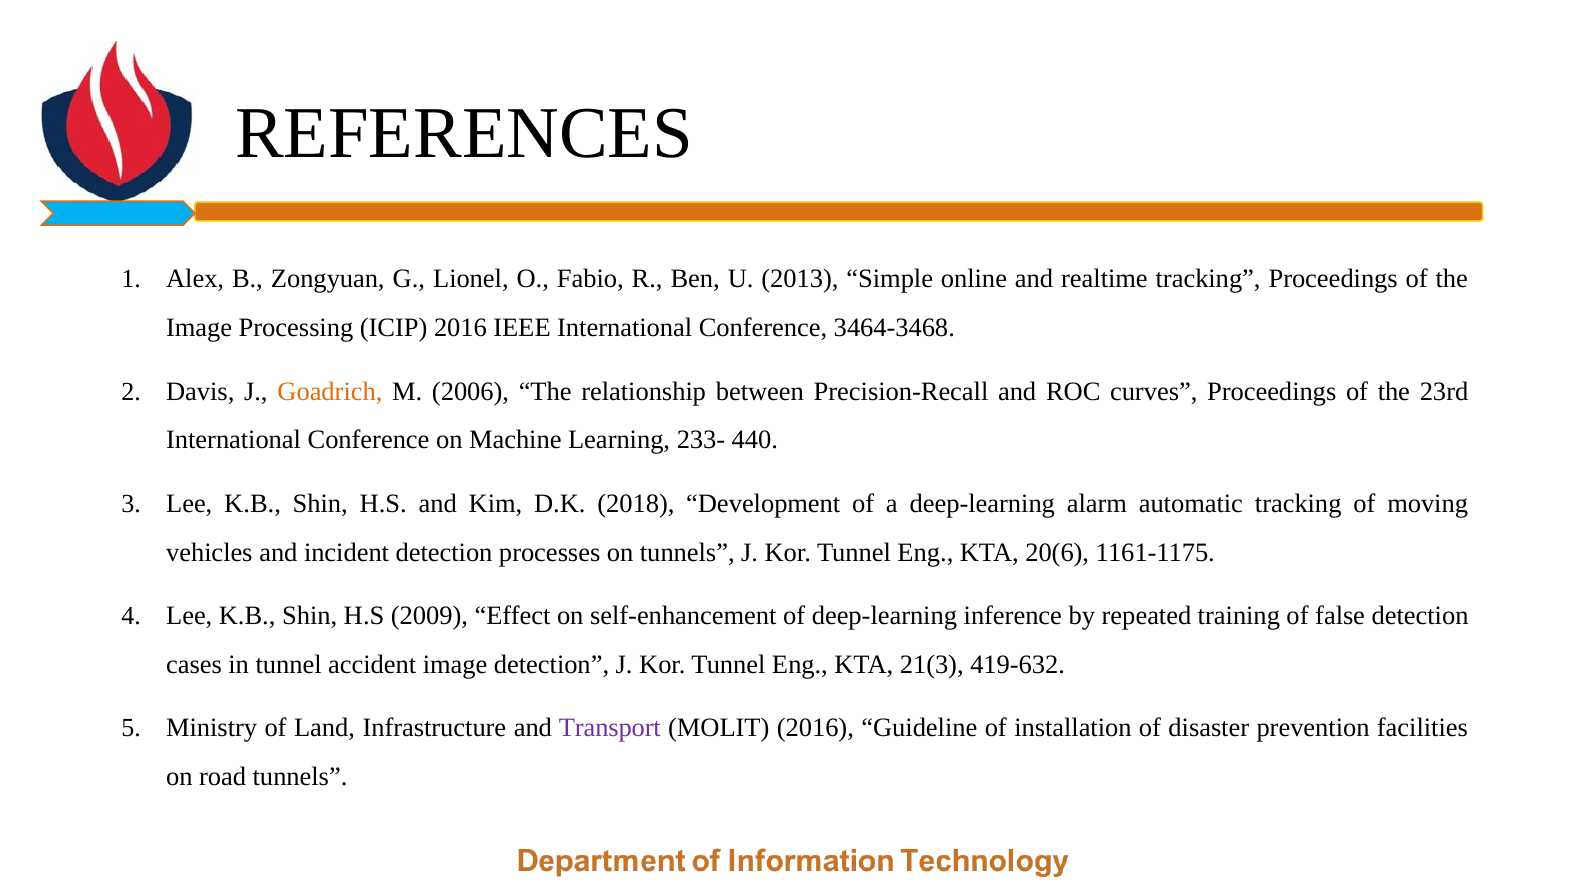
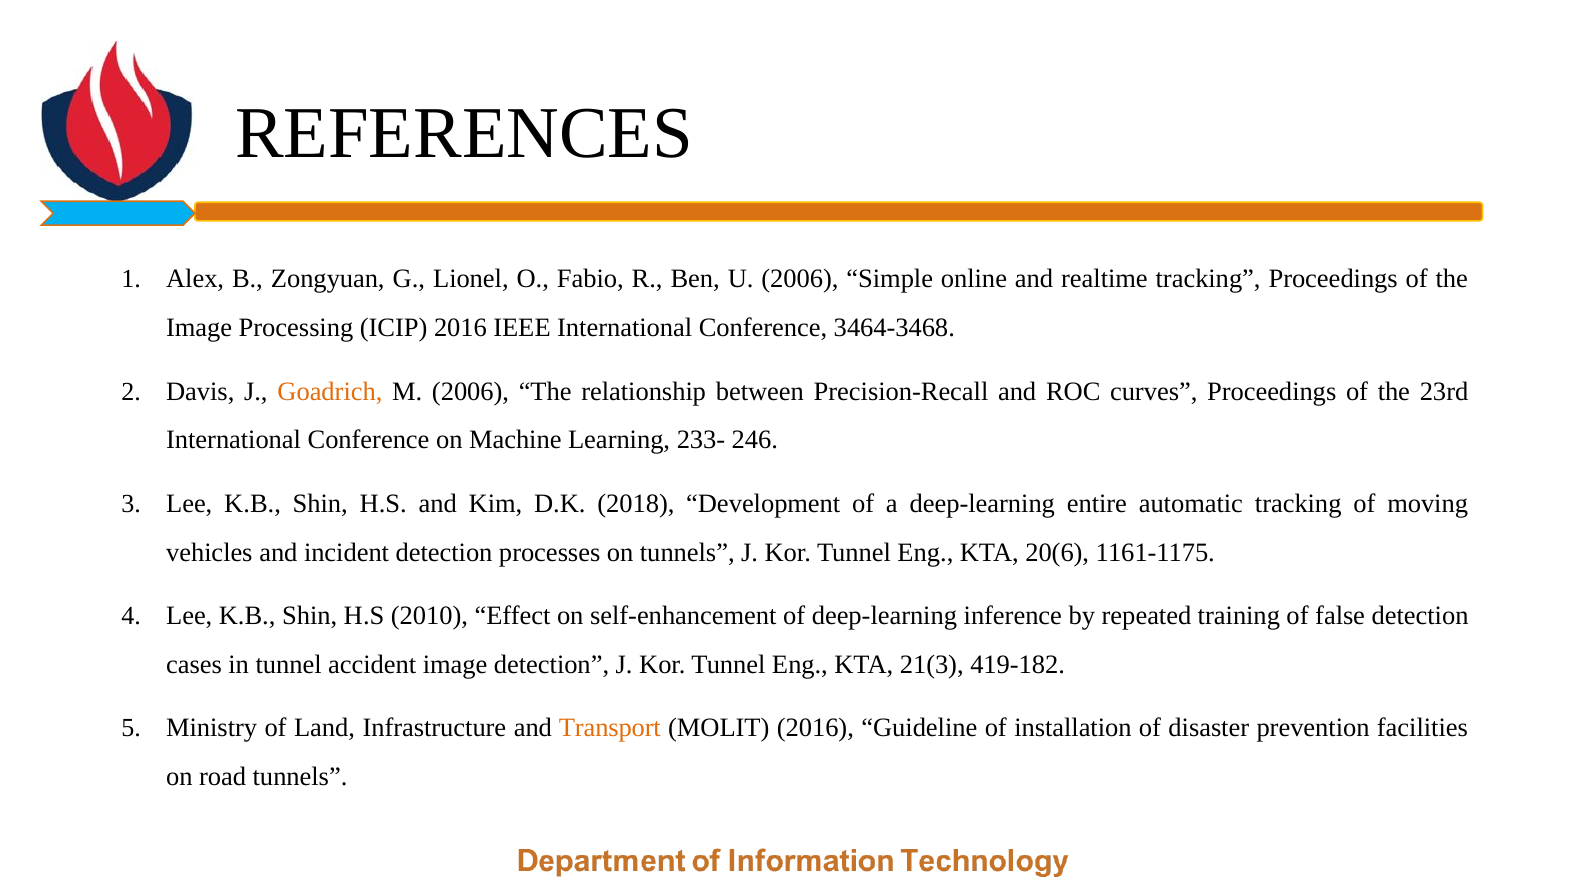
U 2013: 2013 -> 2006
440: 440 -> 246
alarm: alarm -> entire
2009: 2009 -> 2010
419-632: 419-632 -> 419-182
Transport colour: purple -> orange
